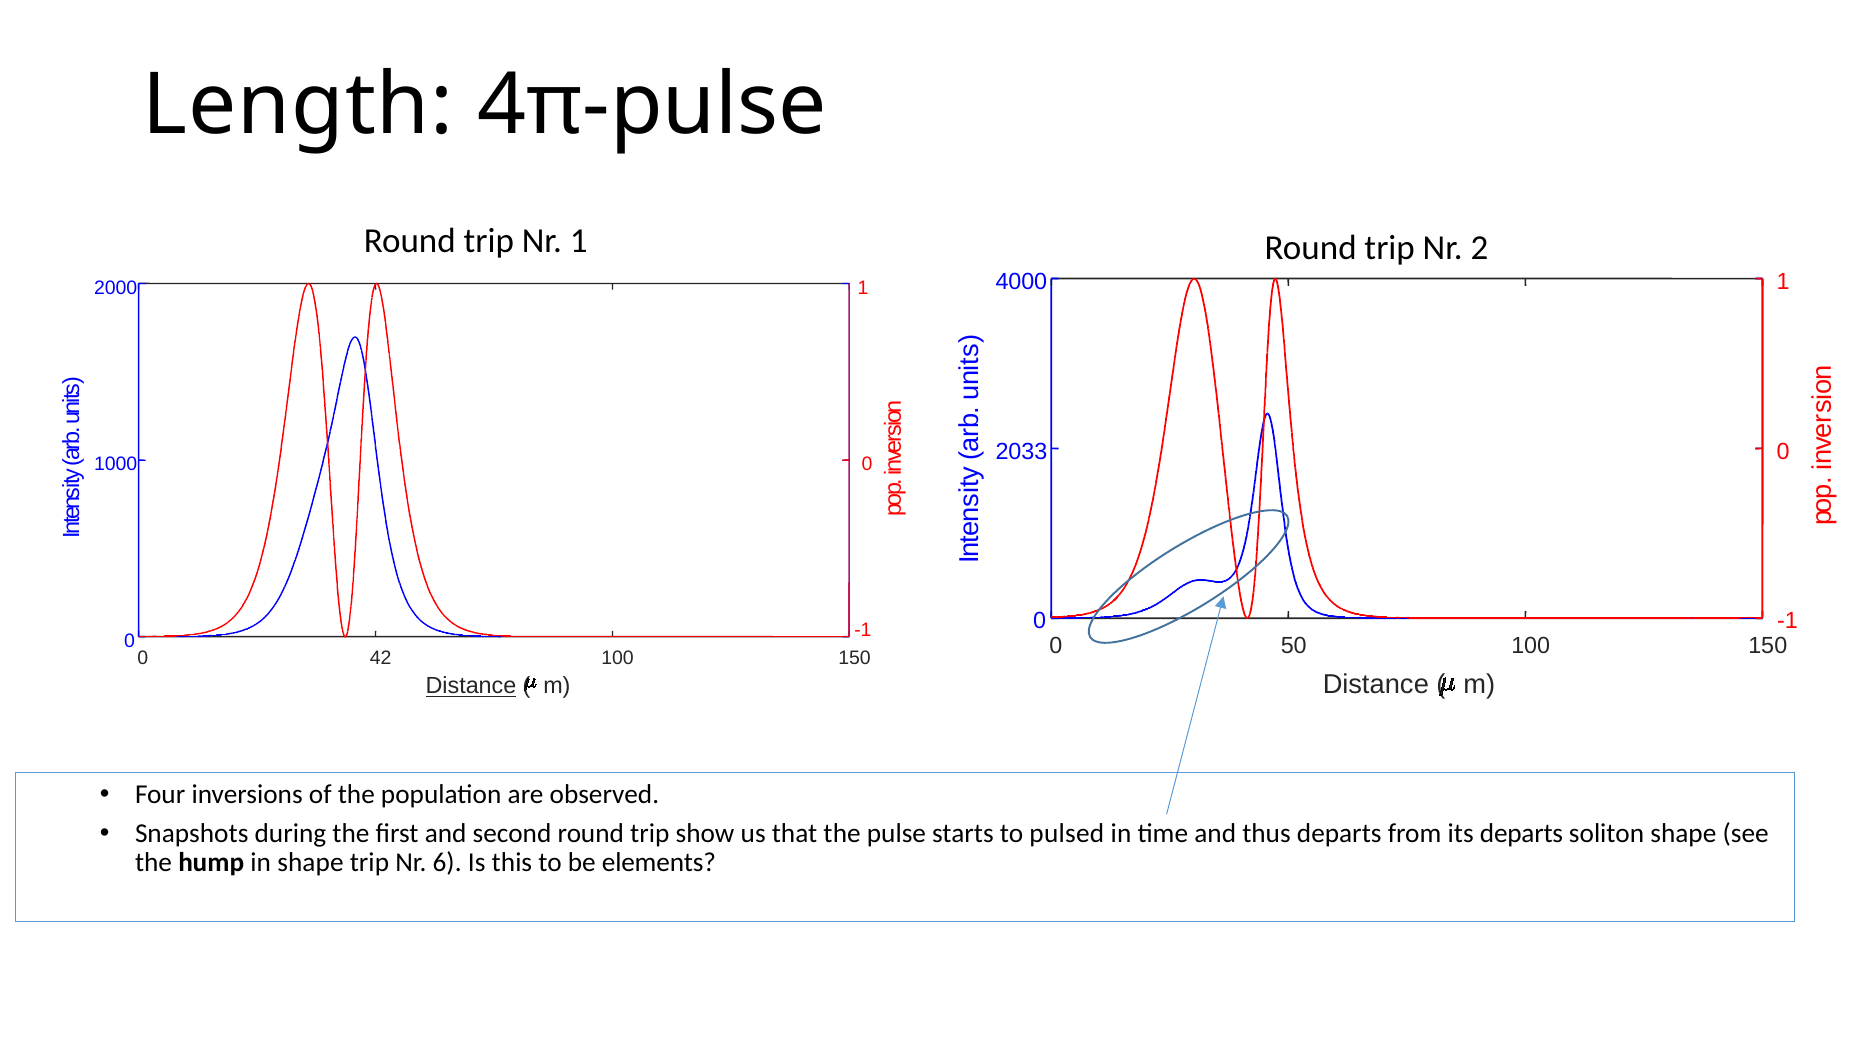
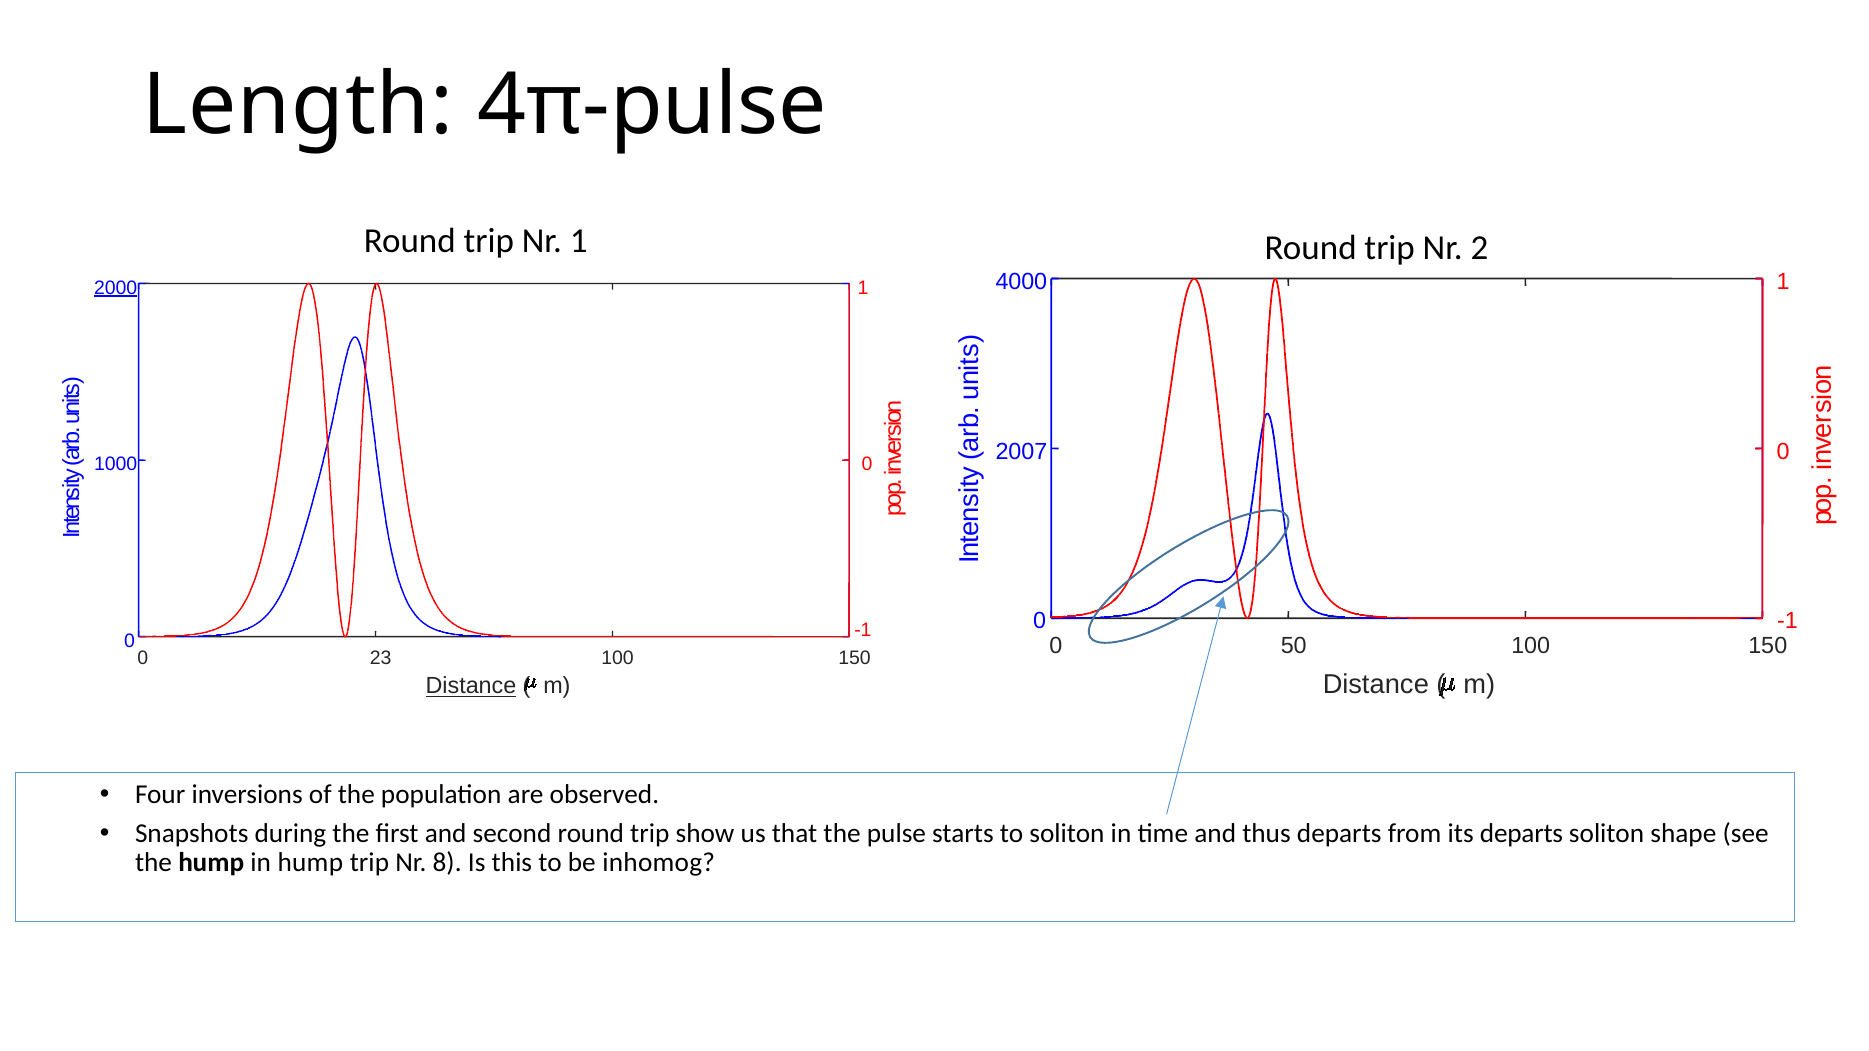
2000 underline: none -> present
2033: 2033 -> 2007
42: 42 -> 23
to pulsed: pulsed -> soliton
in shape: shape -> hump
6: 6 -> 8
elements: elements -> inhomog
